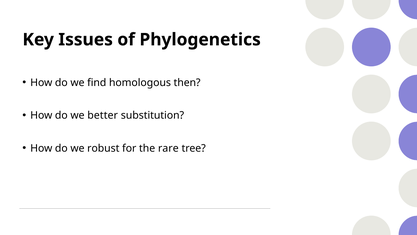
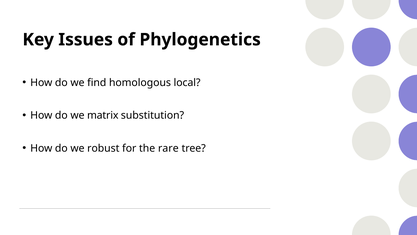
then: then -> local
better: better -> matrix
